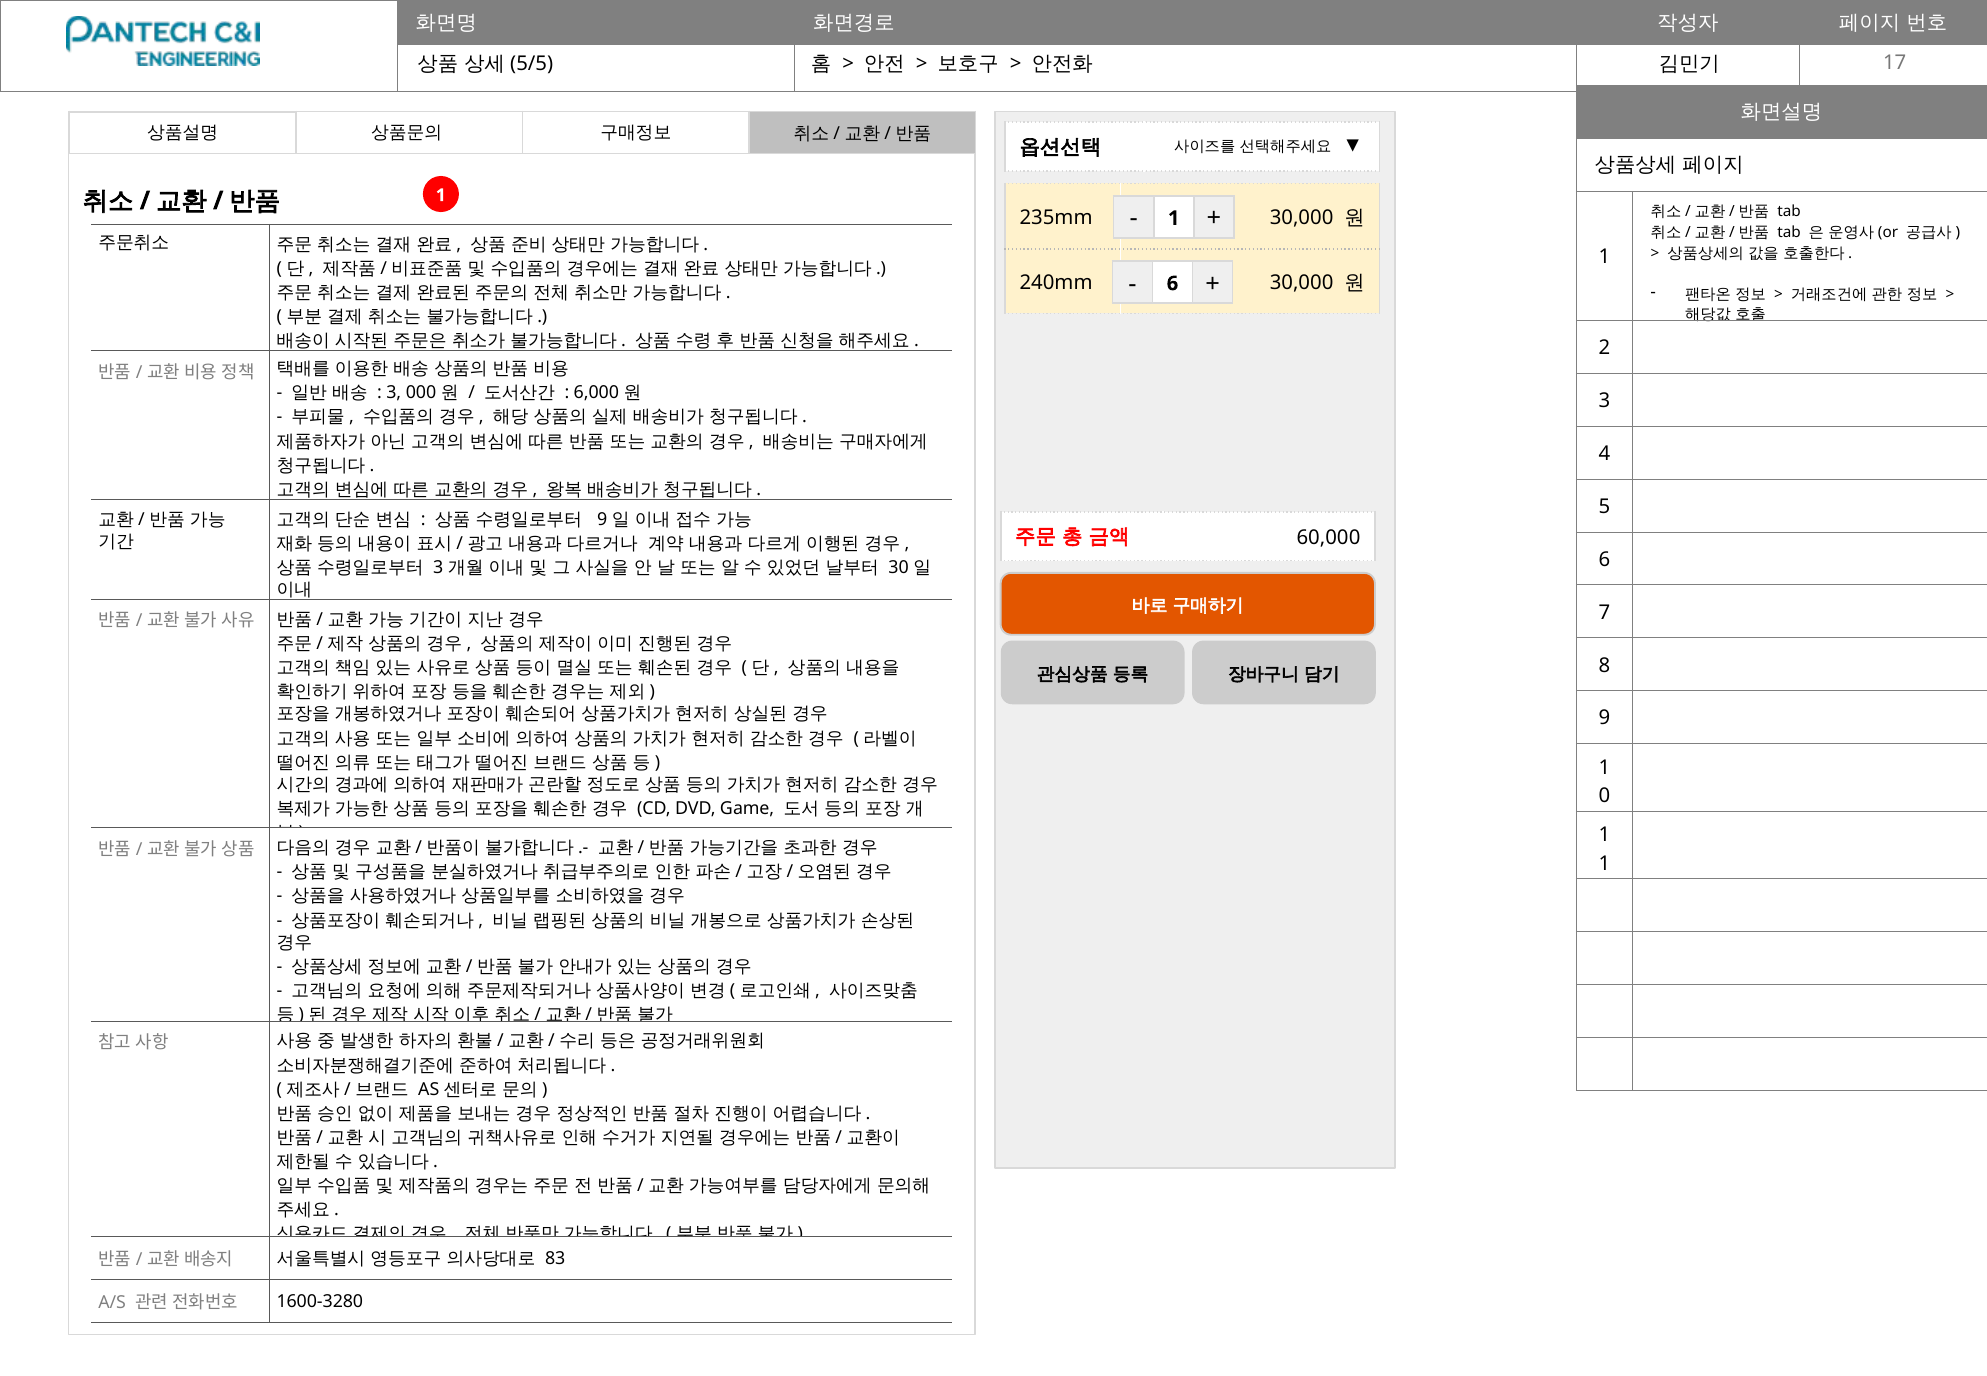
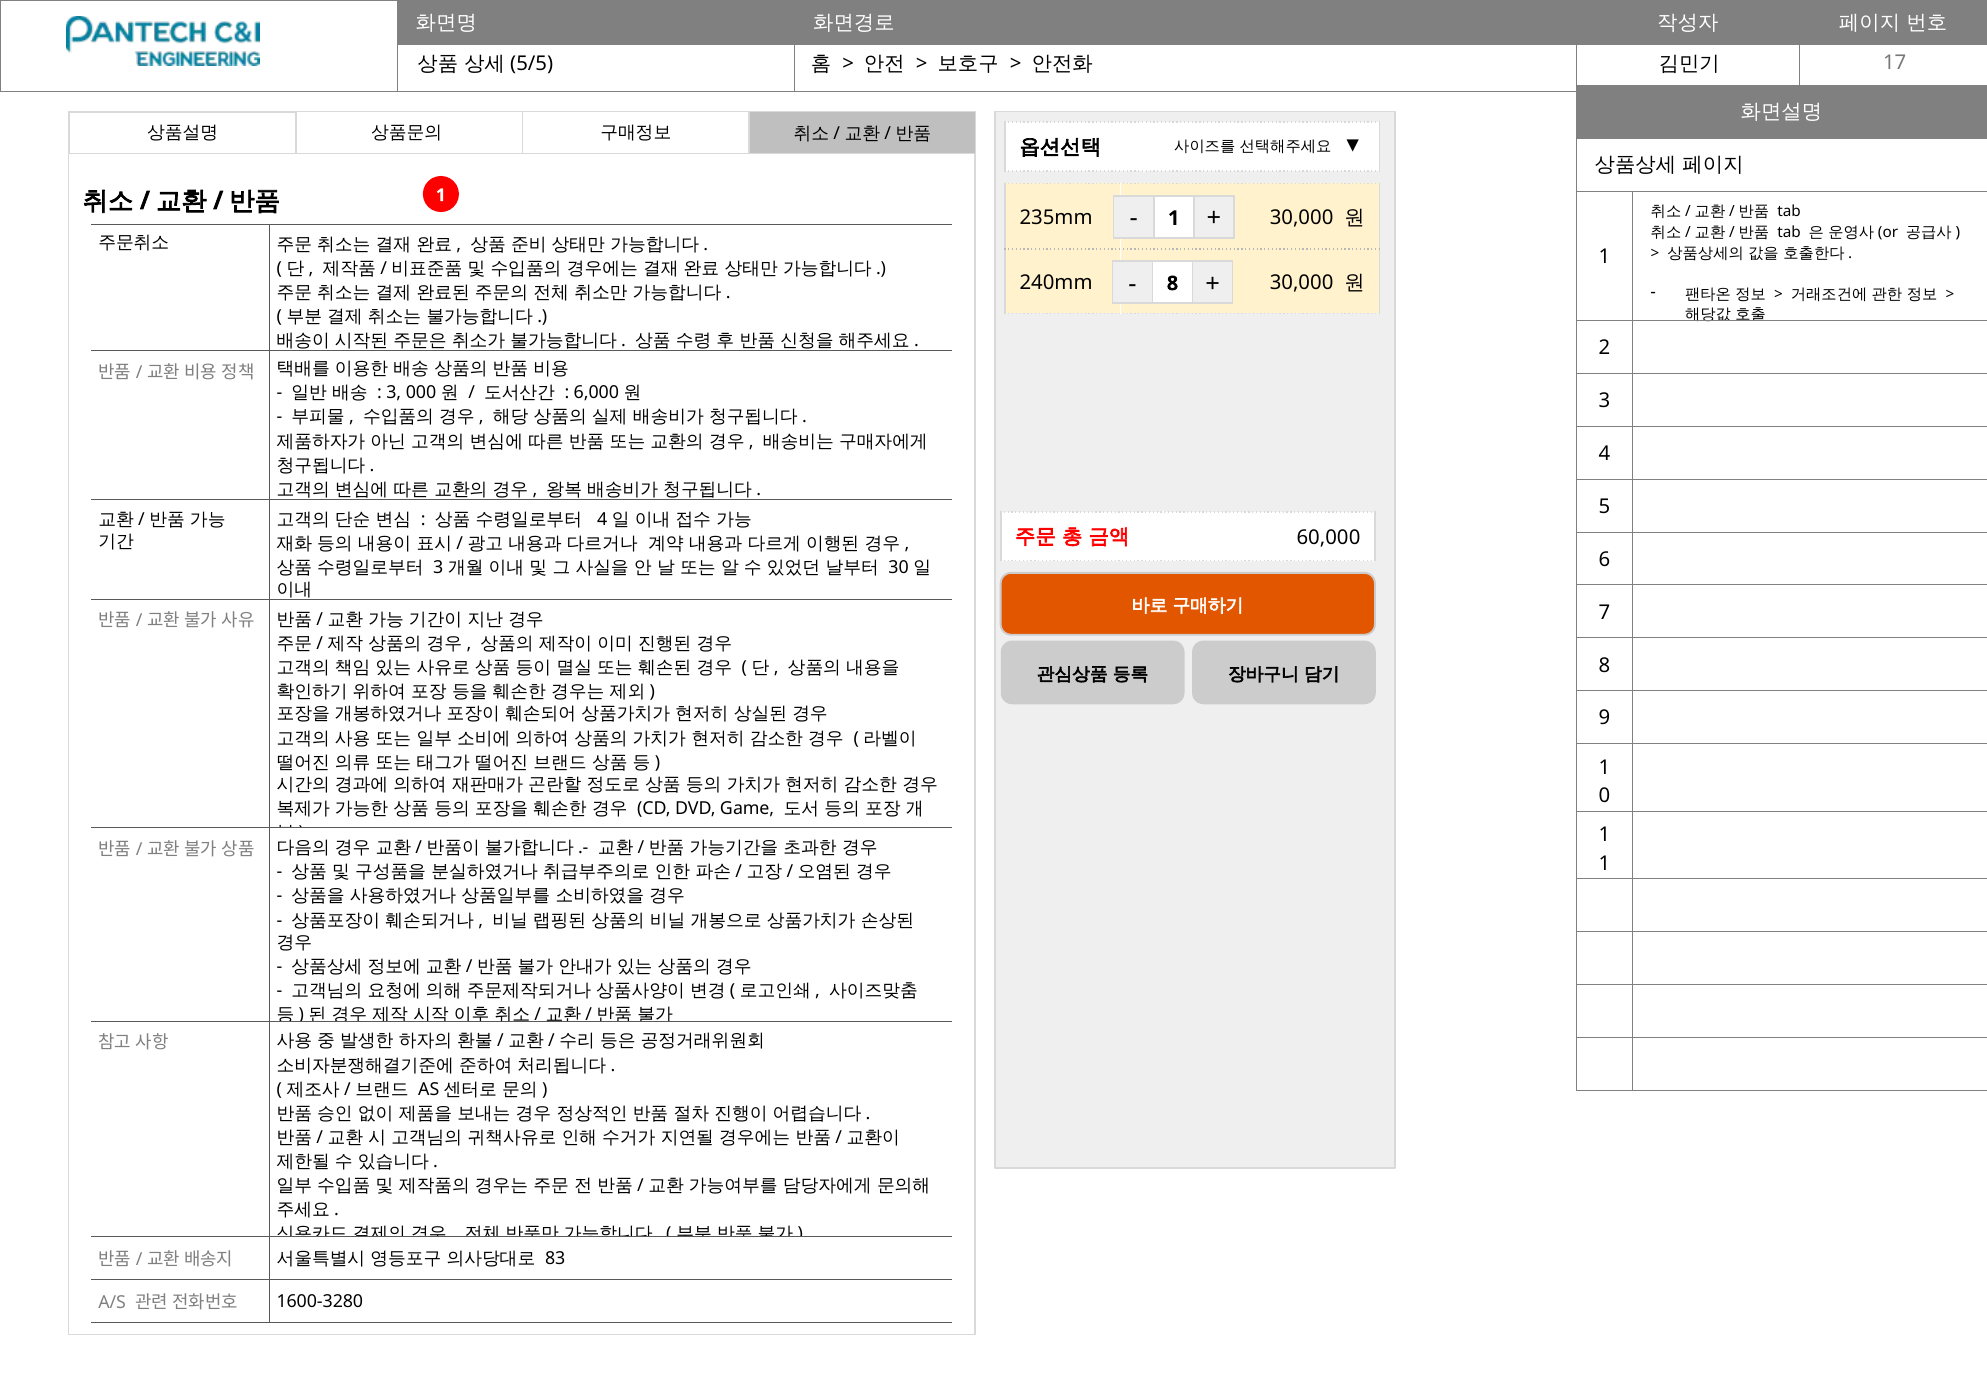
6 at (1173, 283): 6 -> 8
9 at (602, 519): 9 -> 4
